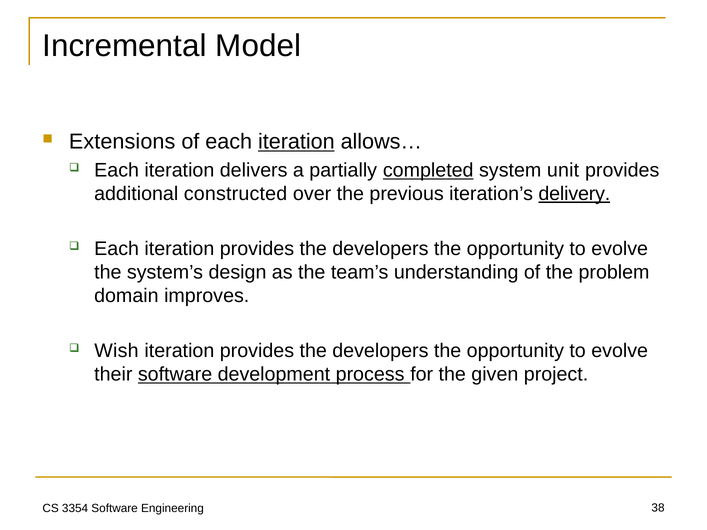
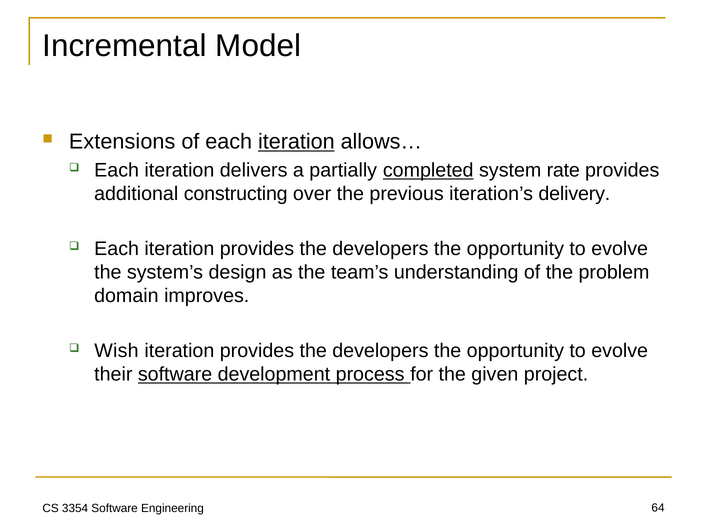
unit: unit -> rate
constructed: constructed -> constructing
delivery underline: present -> none
38: 38 -> 64
